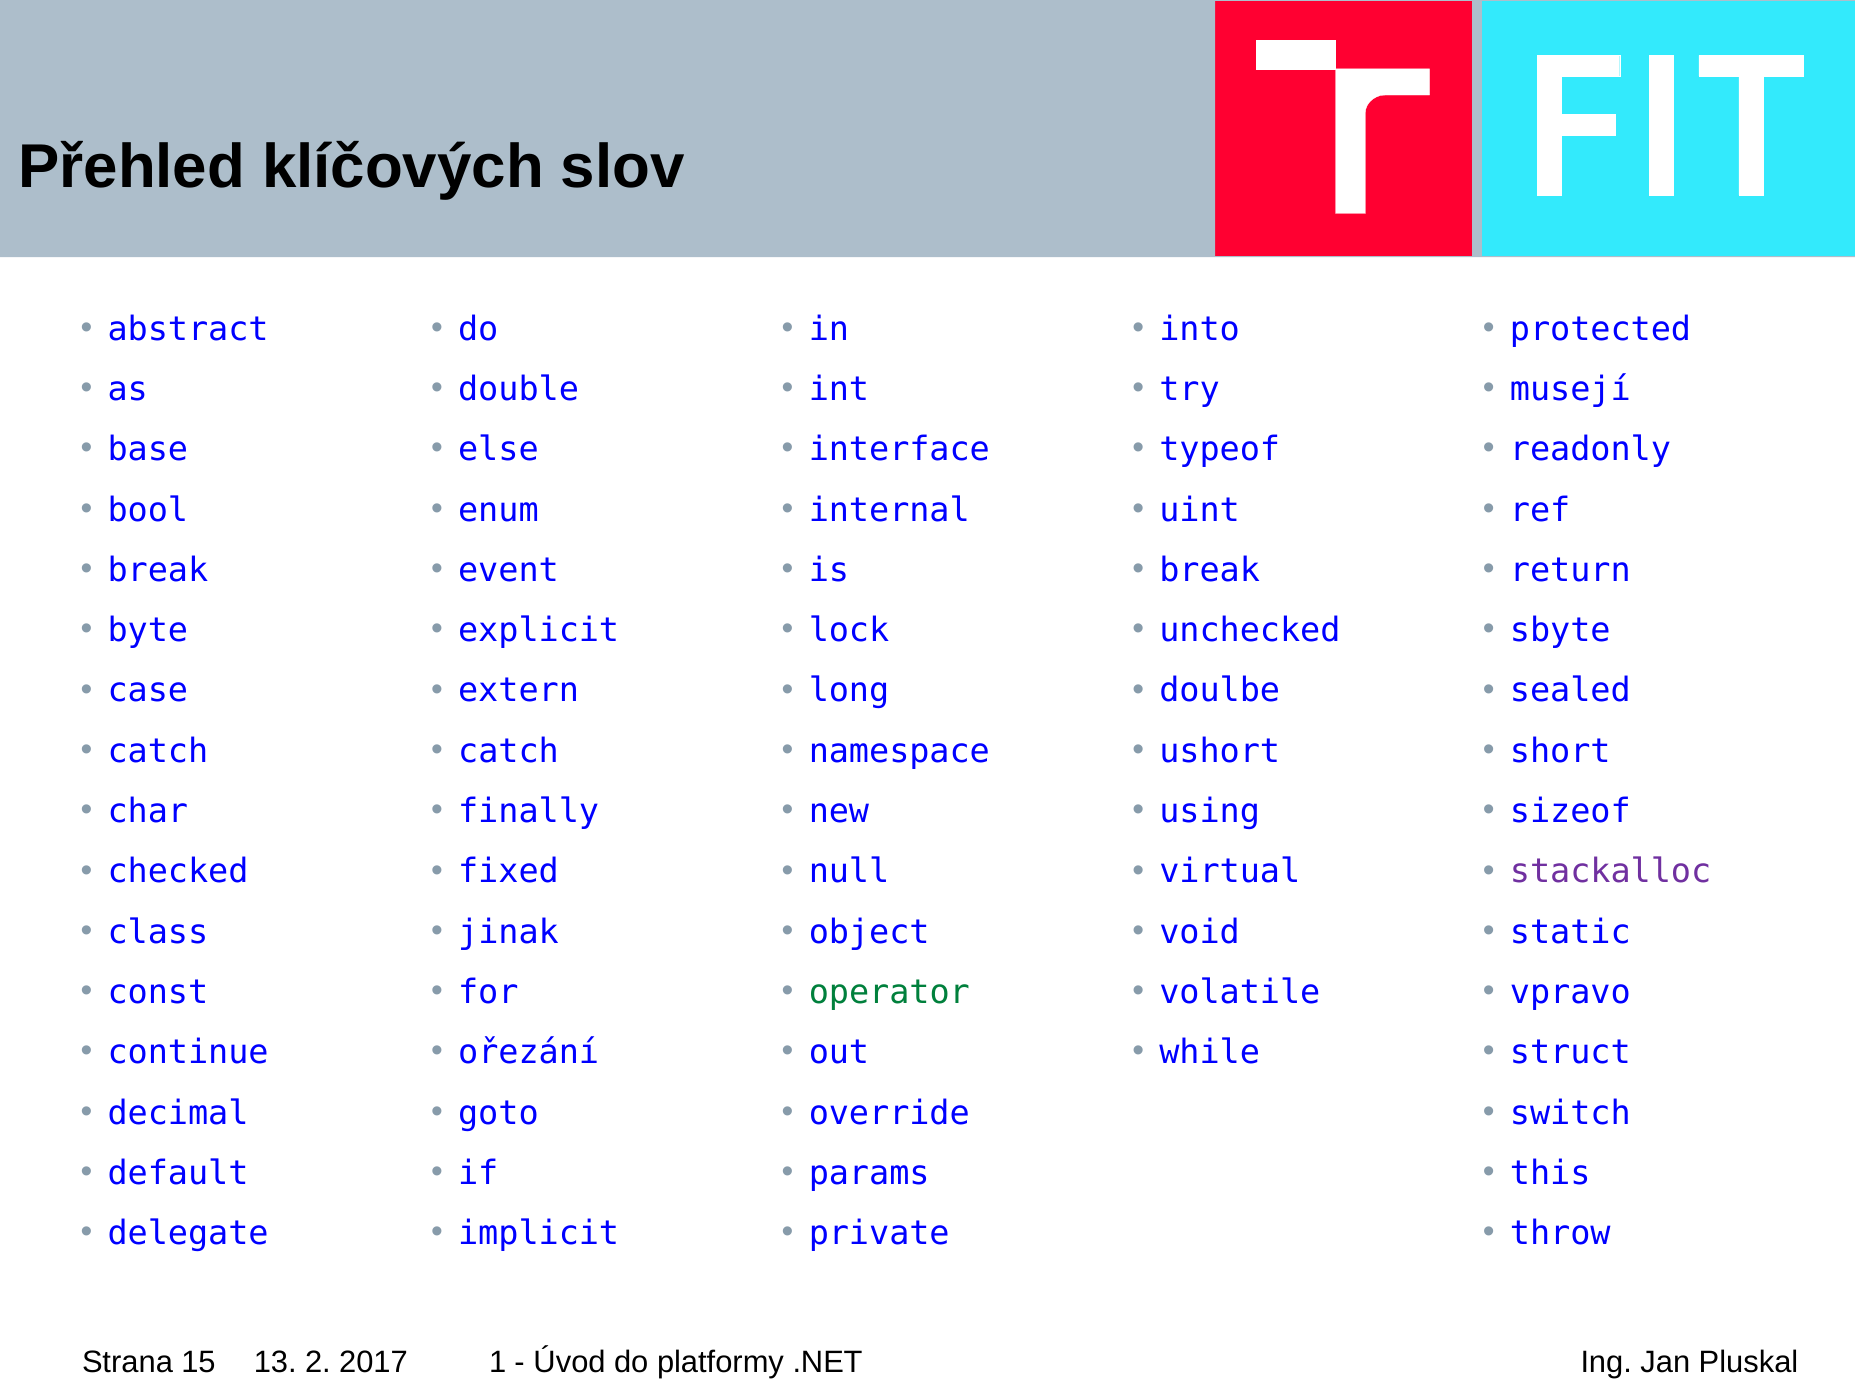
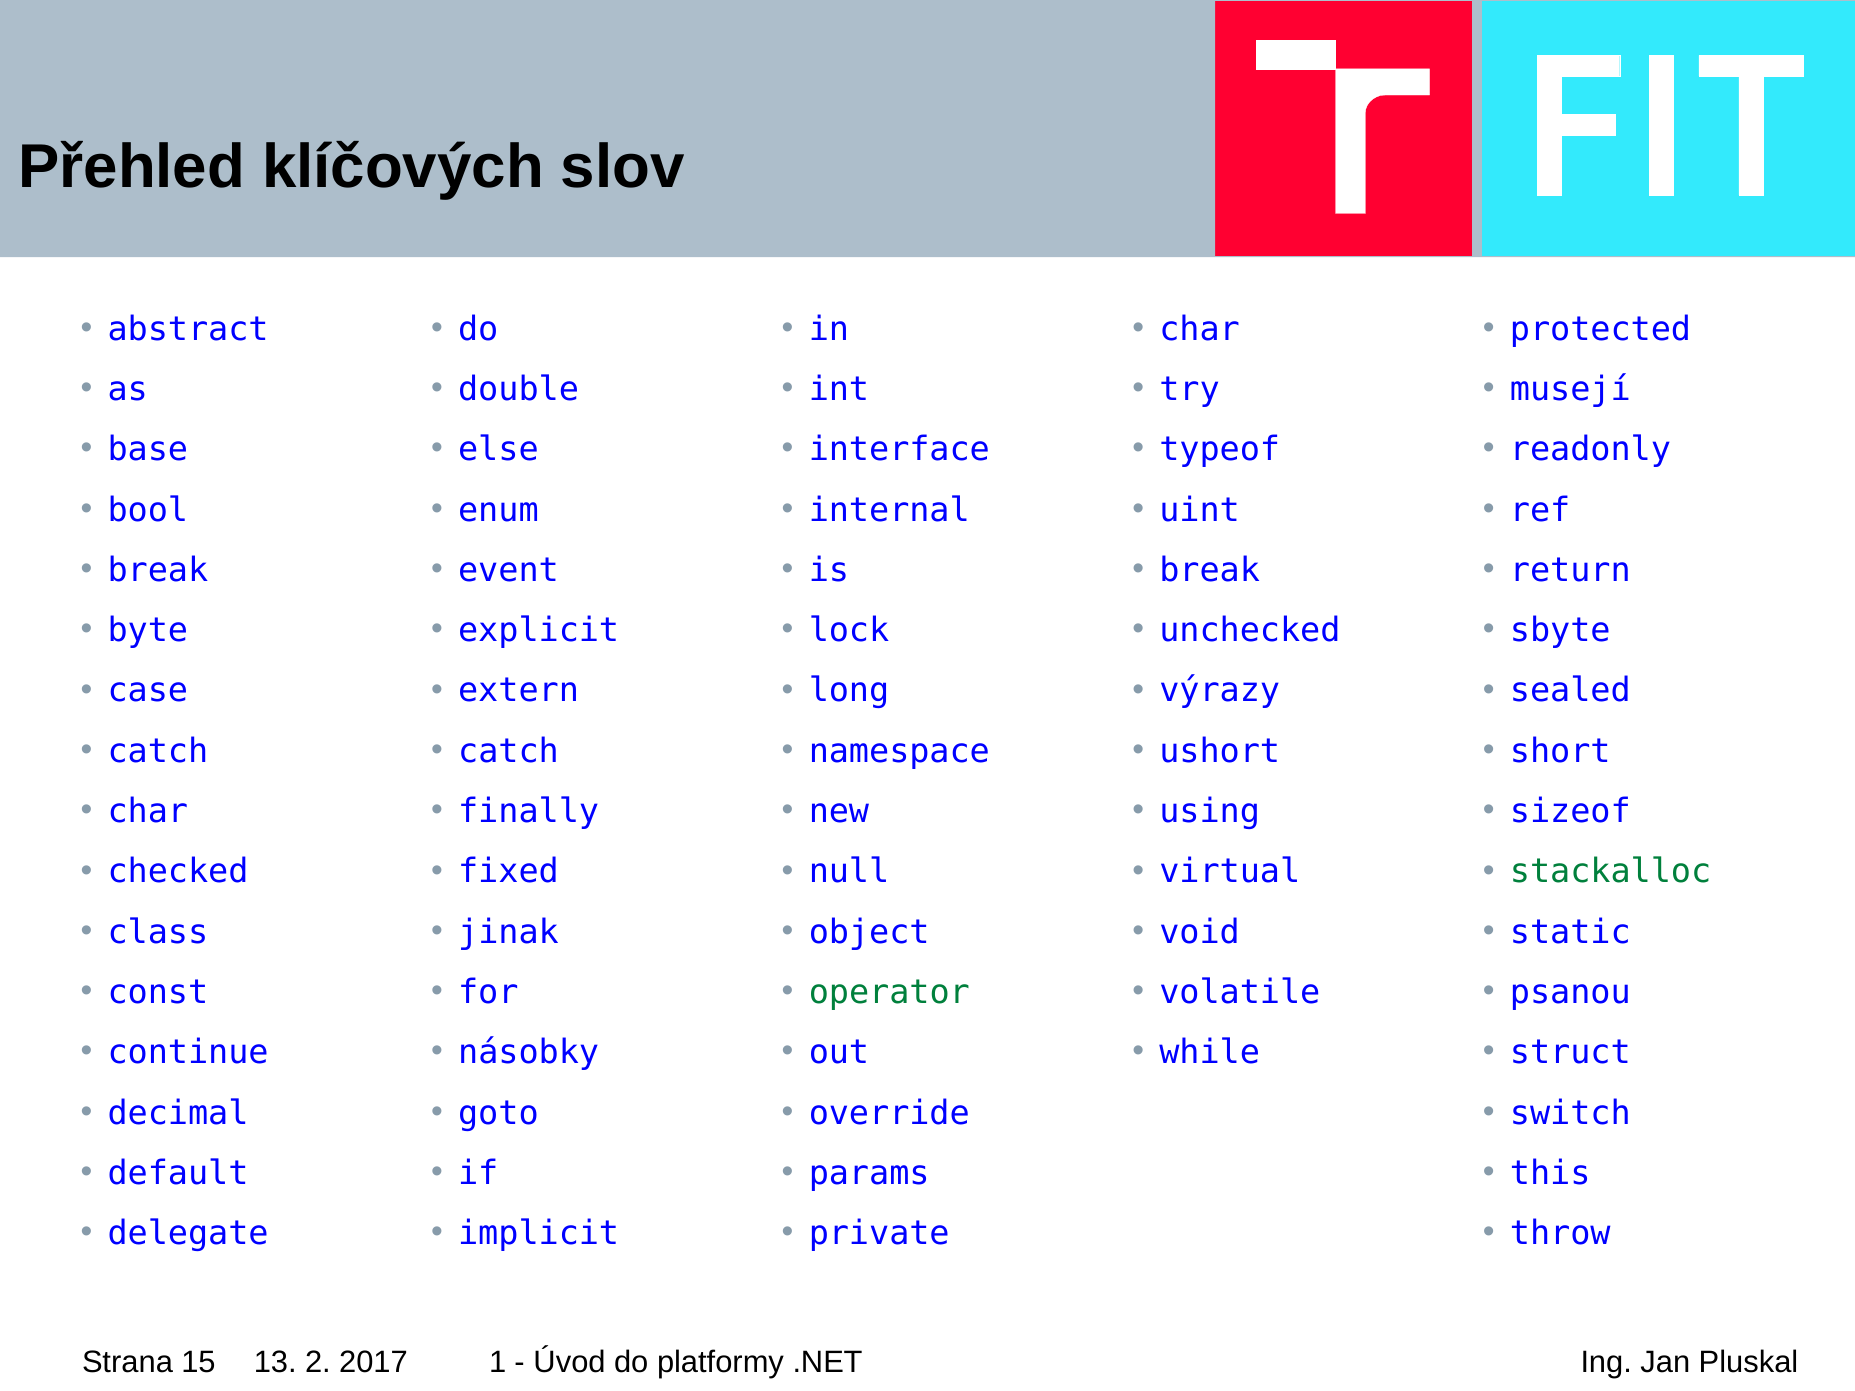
into at (1200, 329): into -> char
doulbe: doulbe -> výrazy
stackalloc colour: purple -> green
vpravo: vpravo -> psanou
ořezání: ořezání -> násobky
